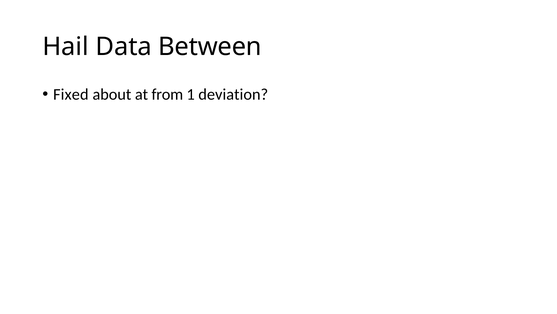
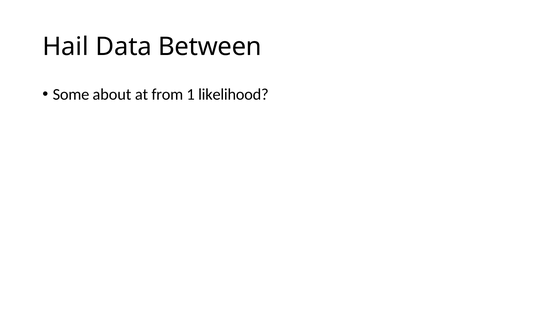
Fixed: Fixed -> Some
deviation: deviation -> likelihood
